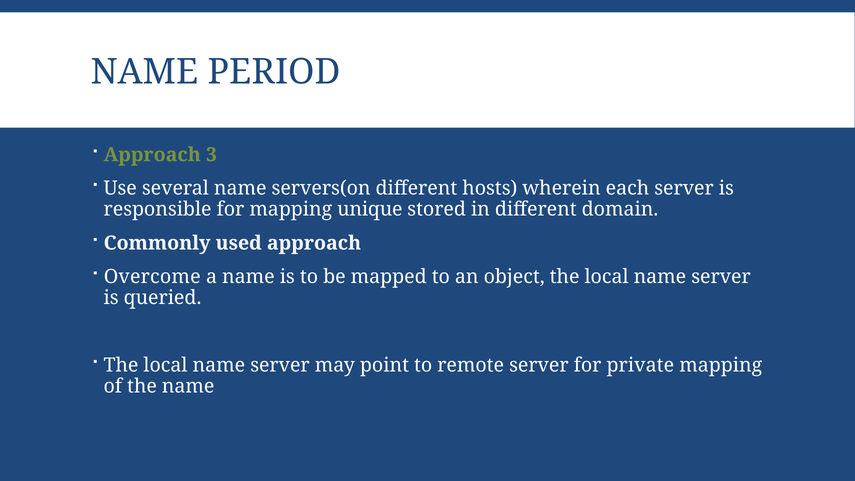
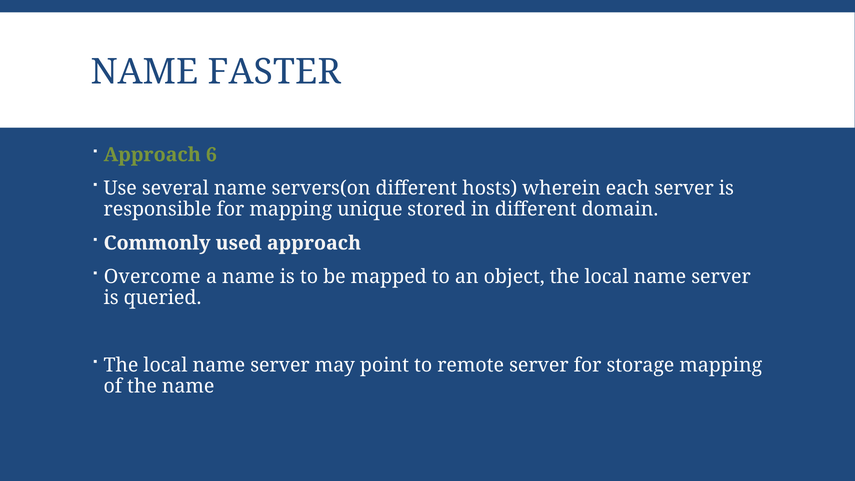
PERIOD: PERIOD -> FASTER
3: 3 -> 6
private: private -> storage
